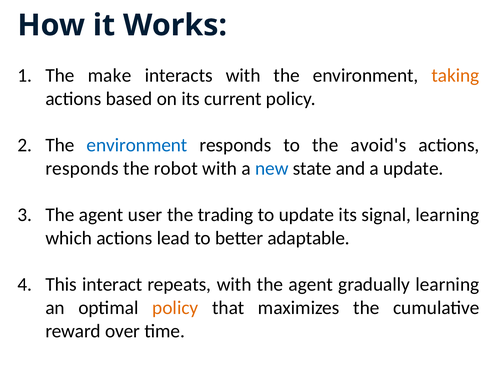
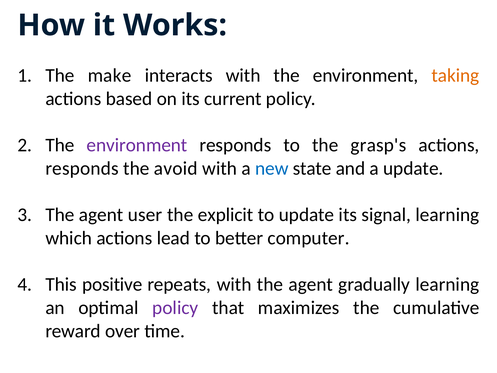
environment at (137, 145) colour: blue -> purple
avoid's: avoid's -> grasp's
robot: robot -> avoid
trading: trading -> explicit
adaptable: adaptable -> computer
interact: interact -> positive
policy at (175, 308) colour: orange -> purple
